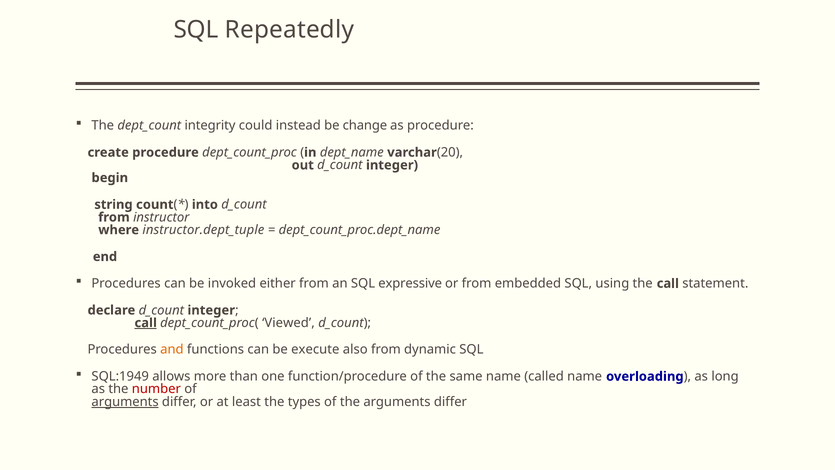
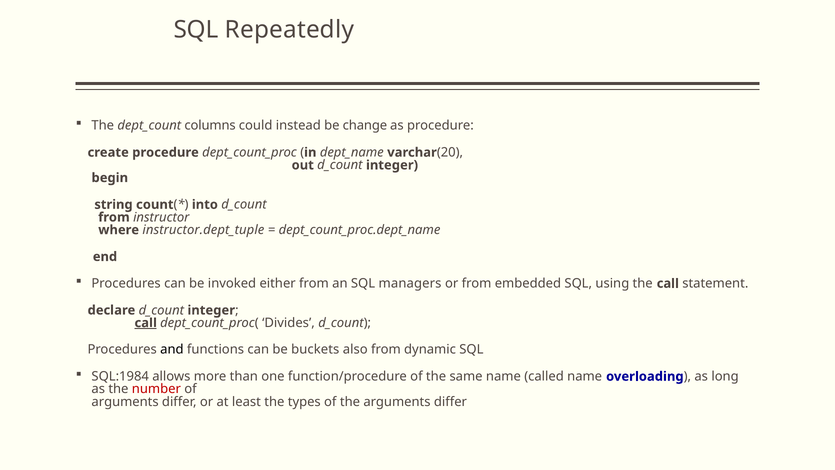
integrity: integrity -> columns
expressive: expressive -> managers
Viewed: Viewed -> Divides
and colour: orange -> black
execute: execute -> buckets
SQL:1949: SQL:1949 -> SQL:1984
arguments at (125, 402) underline: present -> none
